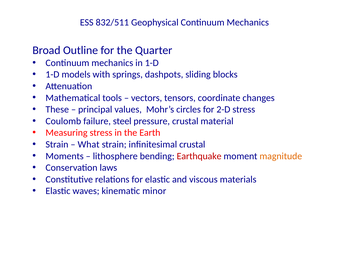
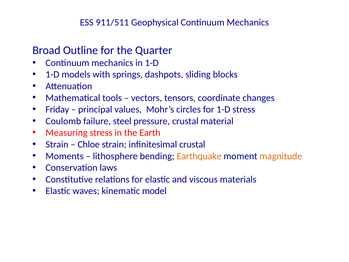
832/511: 832/511 -> 911/511
These: These -> Friday
for 2-D: 2-D -> 1-D
What: What -> Chloe
Earthquake colour: red -> orange
minor: minor -> model
